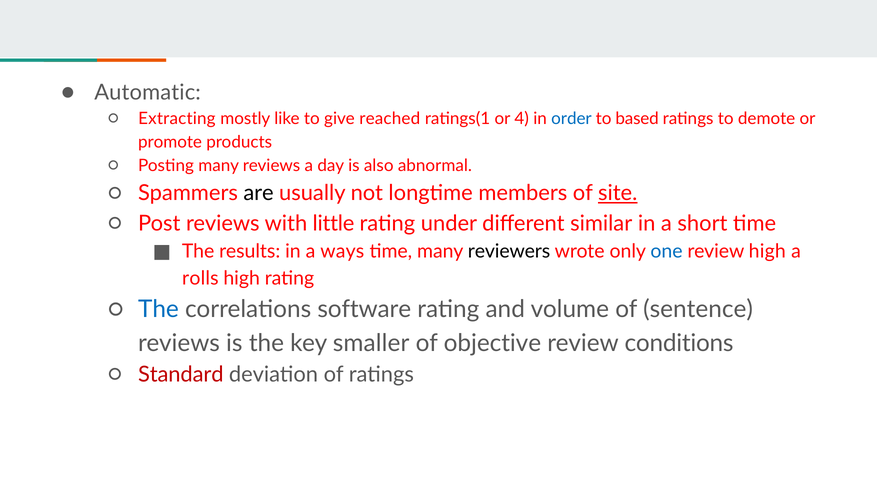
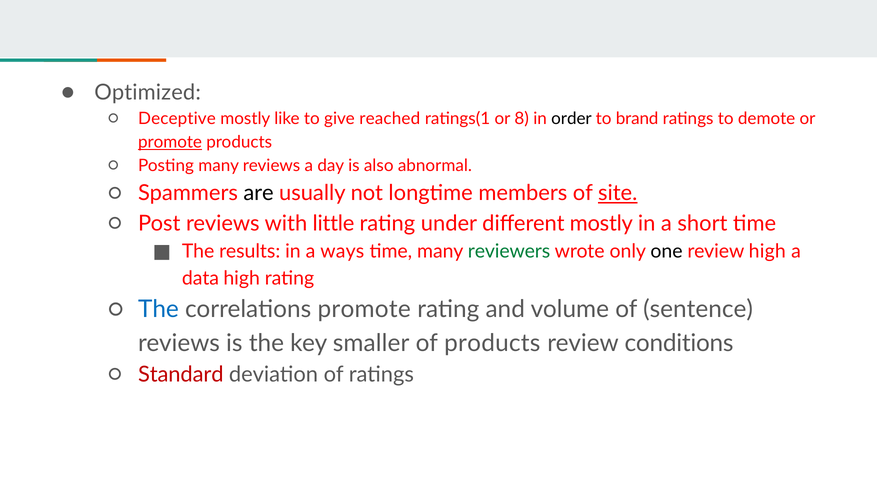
Automatic: Automatic -> Optimized
Extracting: Extracting -> Deceptive
4: 4 -> 8
order colour: blue -> black
based: based -> brand
promote at (170, 142) underline: none -> present
different similar: similar -> mostly
reviewers colour: black -> green
one colour: blue -> black
rolls: rolls -> data
correlations software: software -> promote
of objective: objective -> products
